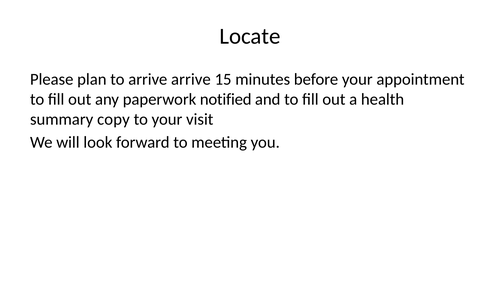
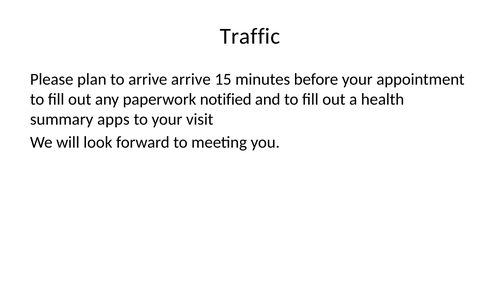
Locate: Locate -> Traffic
copy: copy -> apps
